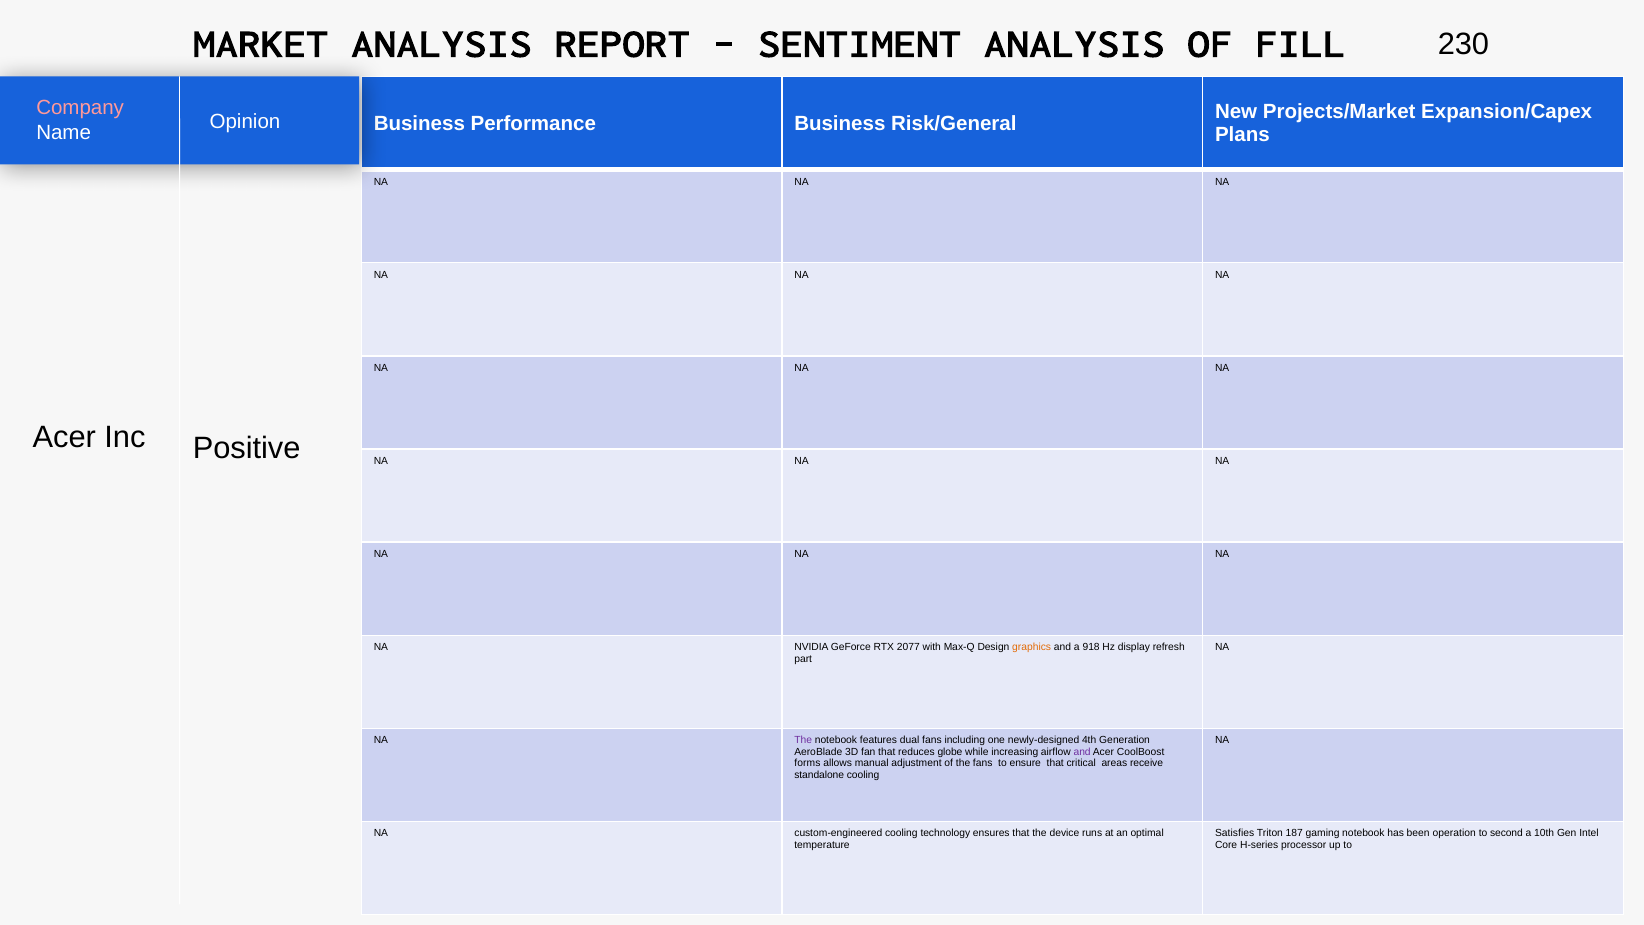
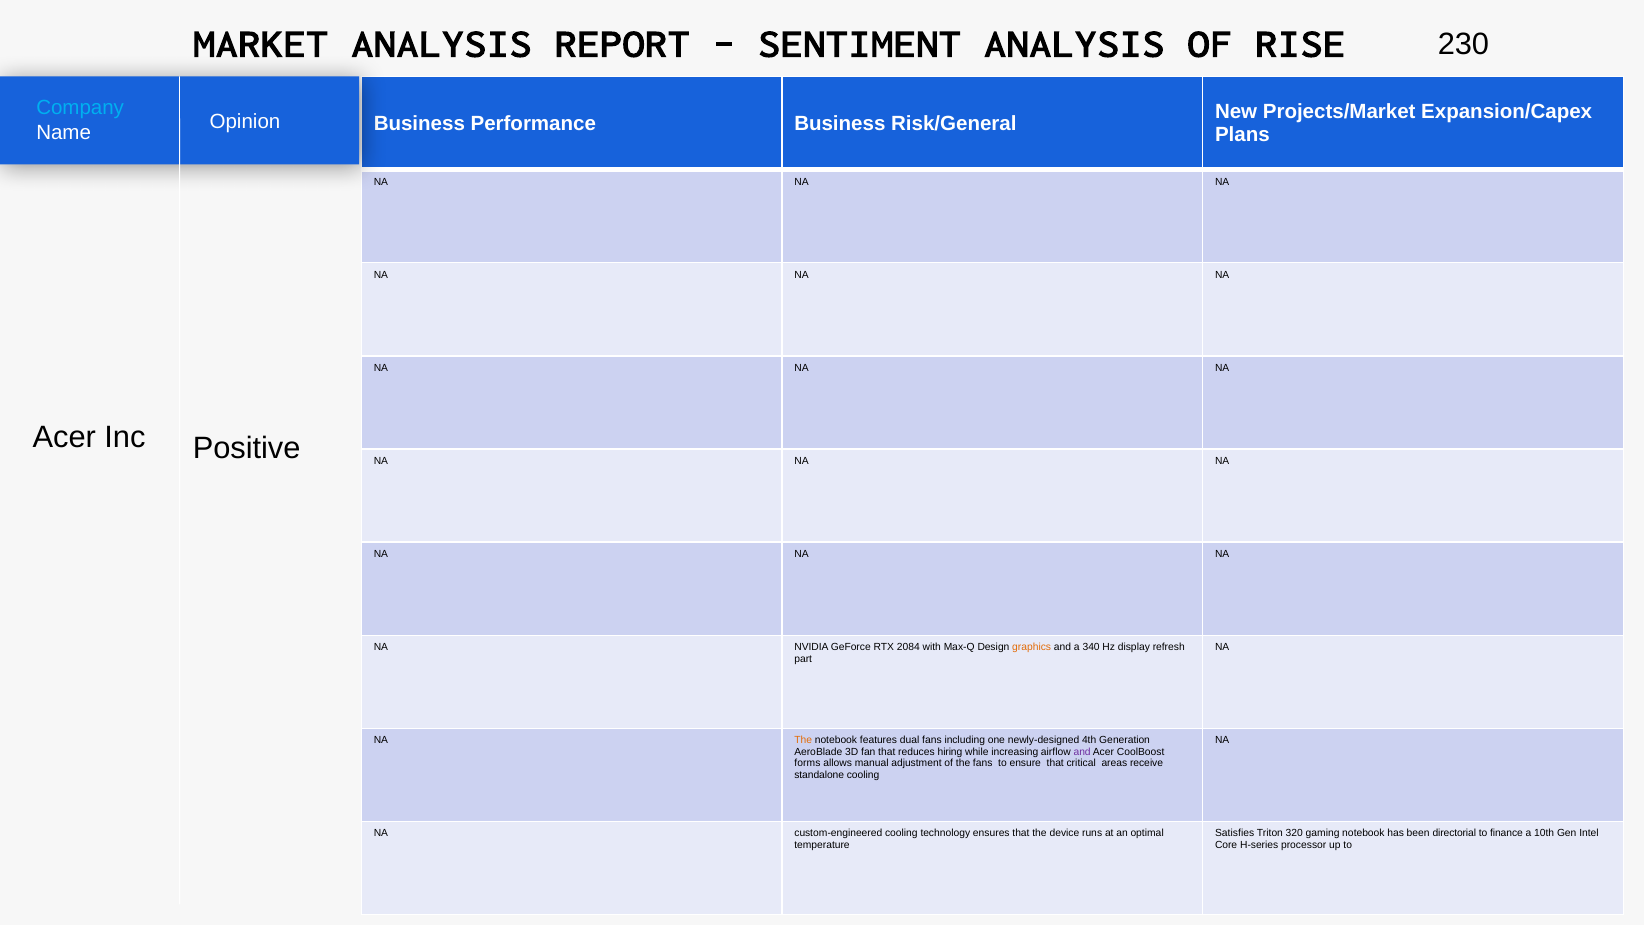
FILL: FILL -> RISE
Company colour: pink -> light blue
2077: 2077 -> 2084
918: 918 -> 340
The at (803, 740) colour: purple -> orange
globe: globe -> hiring
187: 187 -> 320
operation: operation -> directorial
second: second -> finance
